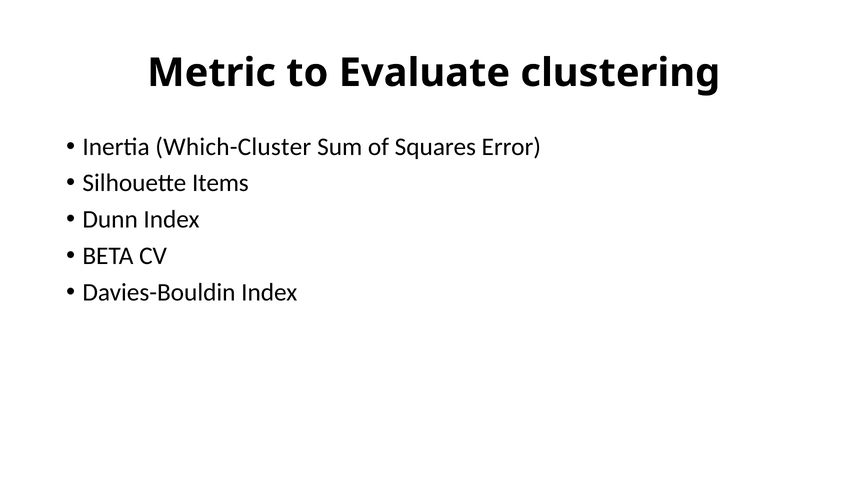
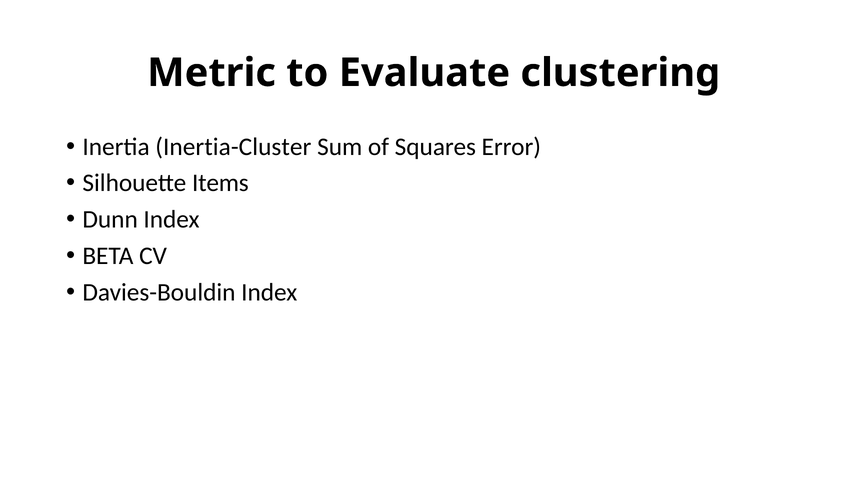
Which-Cluster: Which-Cluster -> Inertia-Cluster
